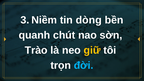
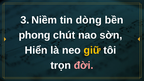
quanh: quanh -> phong
Trào: Trào -> Hiển
đời colour: light blue -> pink
